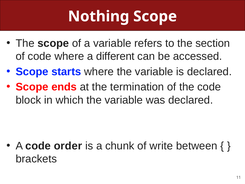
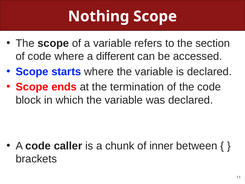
order: order -> caller
write: write -> inner
